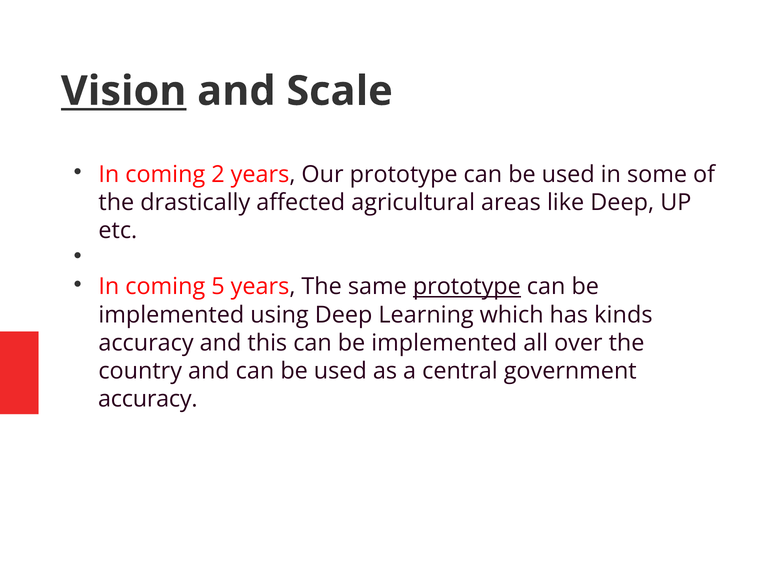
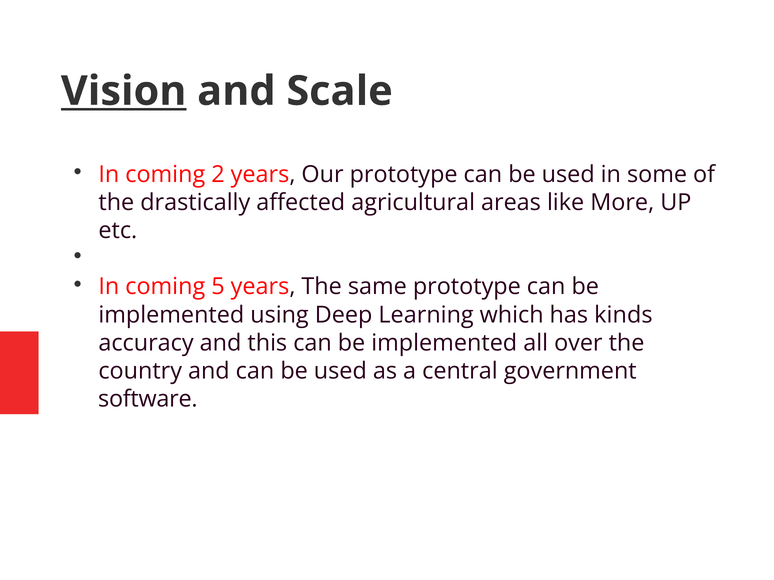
like Deep: Deep -> More
prototype at (467, 287) underline: present -> none
accuracy at (148, 399): accuracy -> software
